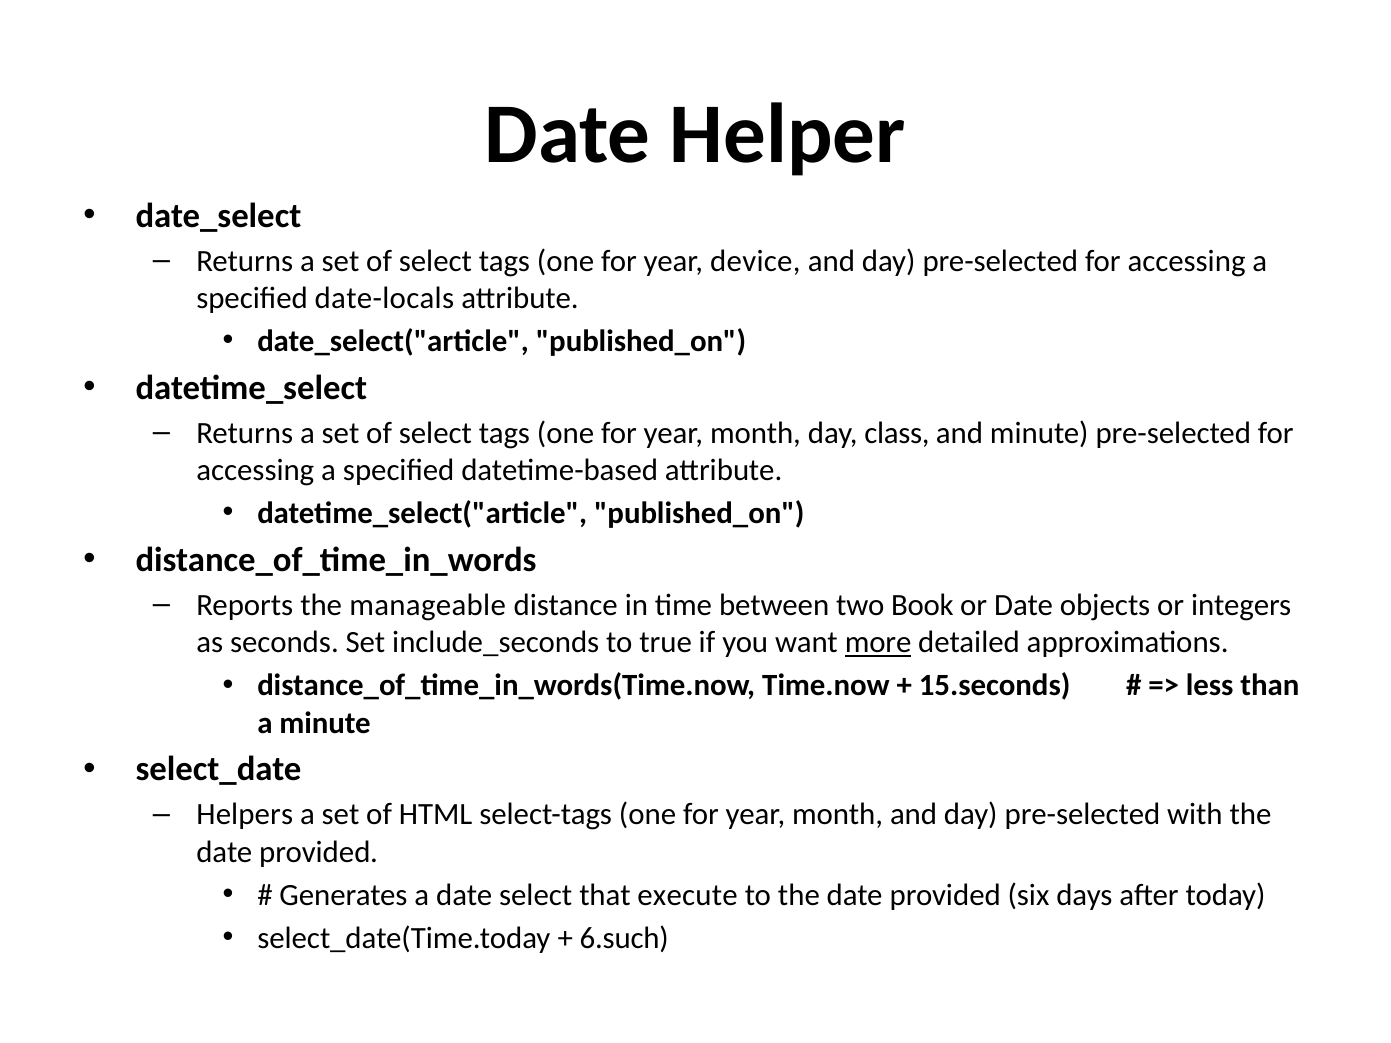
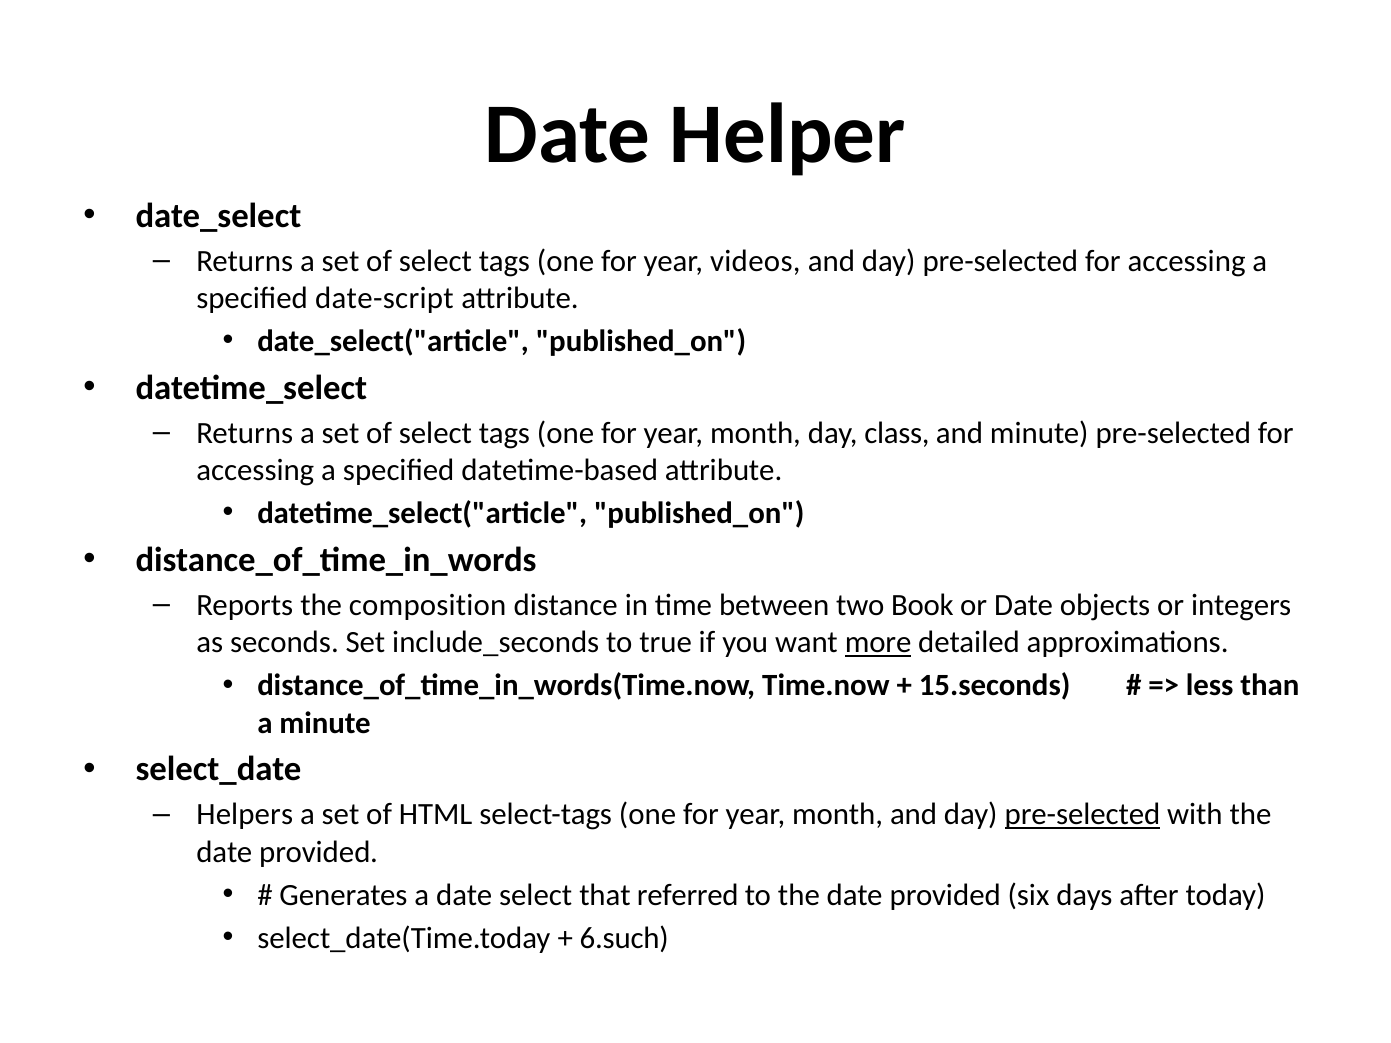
device: device -> videos
date-locals: date-locals -> date-script
manageable: manageable -> composition
pre-selected at (1082, 815) underline: none -> present
execute: execute -> referred
